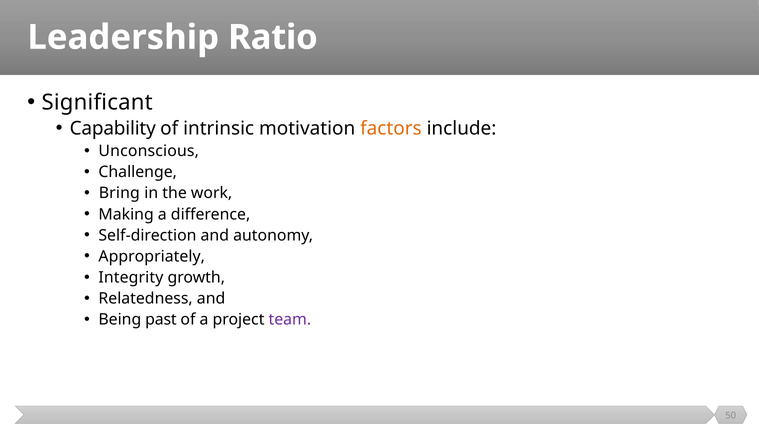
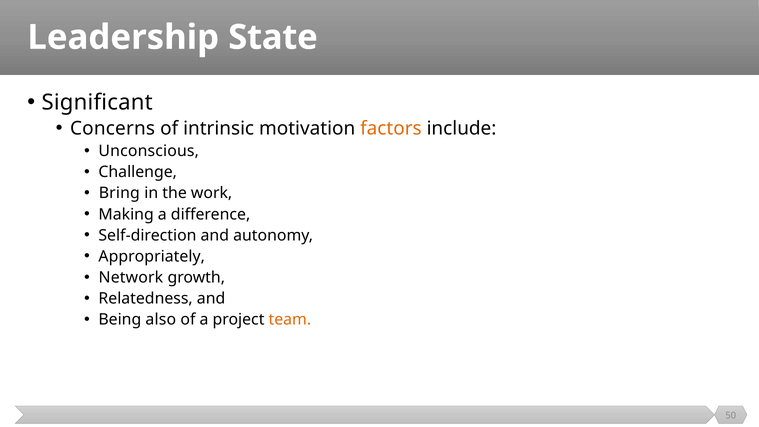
Ratio: Ratio -> State
Capability: Capability -> Concerns
Integrity: Integrity -> Network
past: past -> also
team colour: purple -> orange
